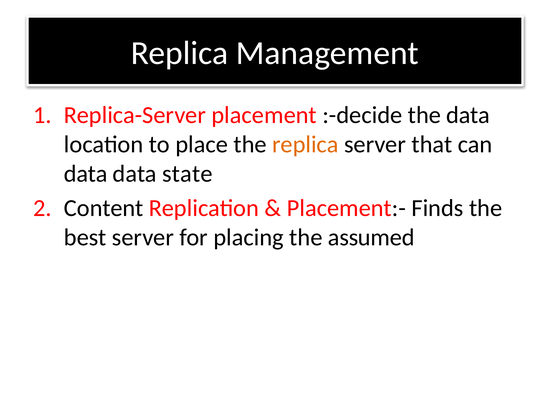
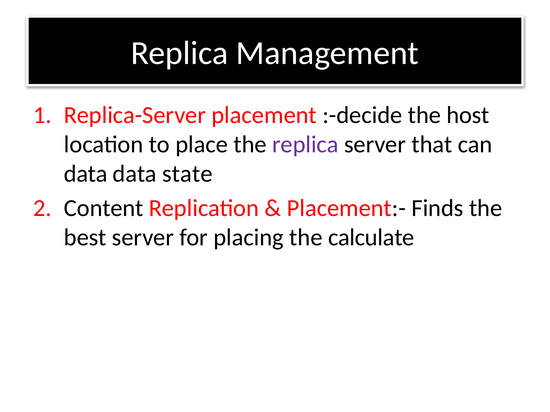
the data: data -> host
replica at (305, 145) colour: orange -> purple
assumed: assumed -> calculate
